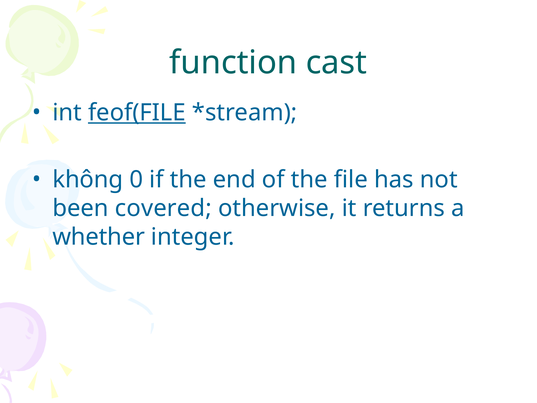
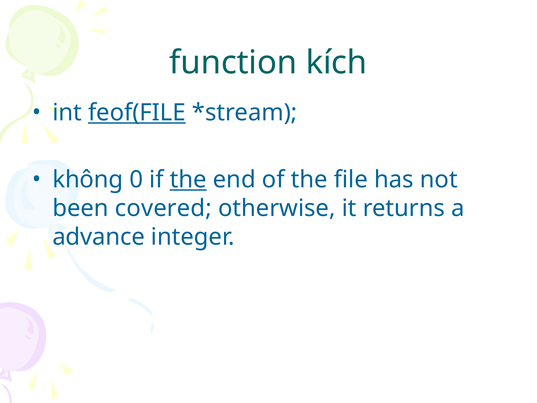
cast: cast -> kích
the at (188, 180) underline: none -> present
whether: whether -> advance
